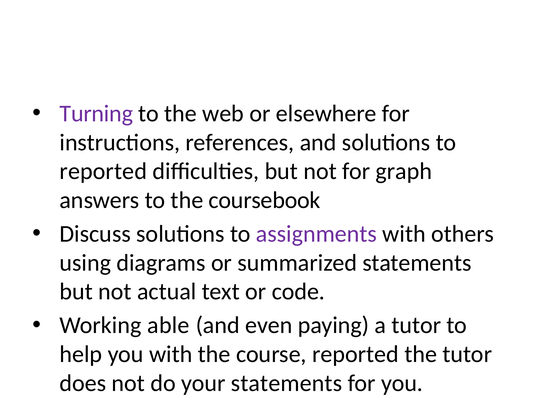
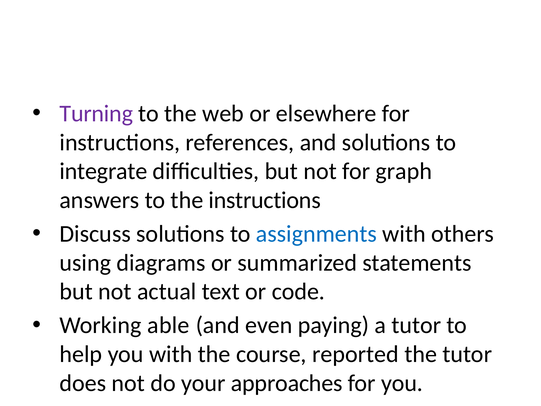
reported at (103, 171): reported -> integrate
the coursebook: coursebook -> instructions
assignments colour: purple -> blue
your statements: statements -> approaches
